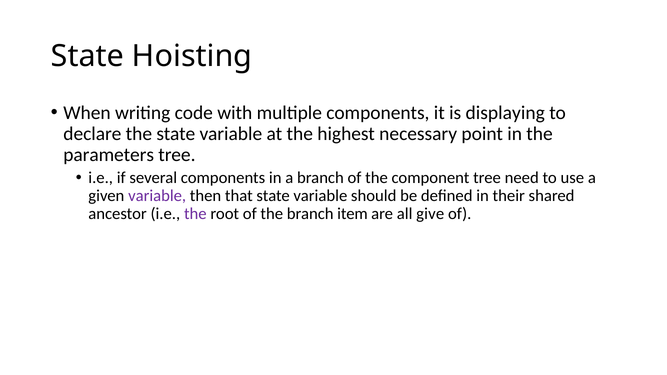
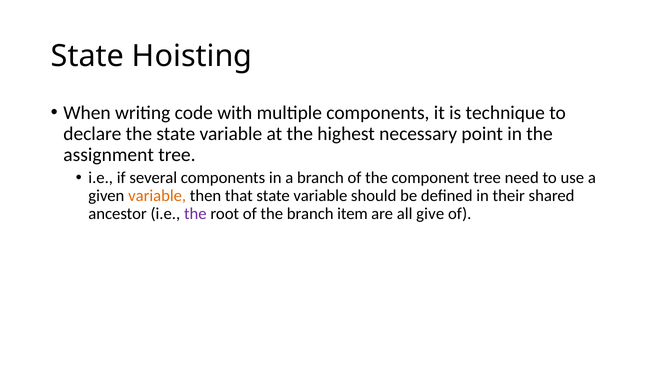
displaying: displaying -> technique
parameters: parameters -> assignment
variable at (157, 196) colour: purple -> orange
